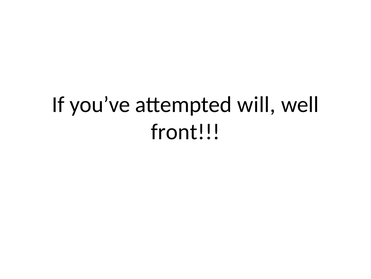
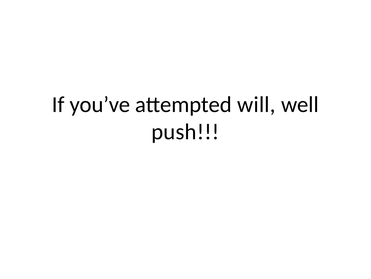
front: front -> push
